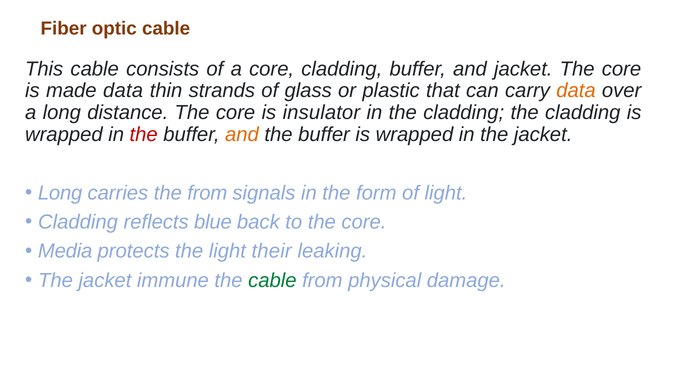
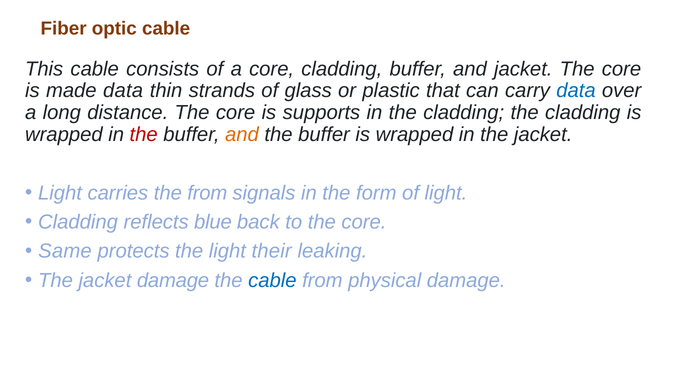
data at (576, 91) colour: orange -> blue
insulator: insulator -> supports
Long at (60, 193): Long -> Light
Media: Media -> Same
jacket immune: immune -> damage
cable at (272, 280) colour: green -> blue
